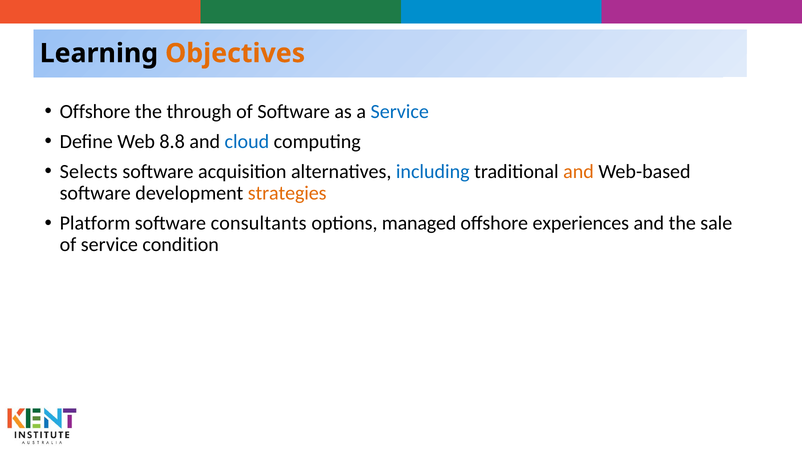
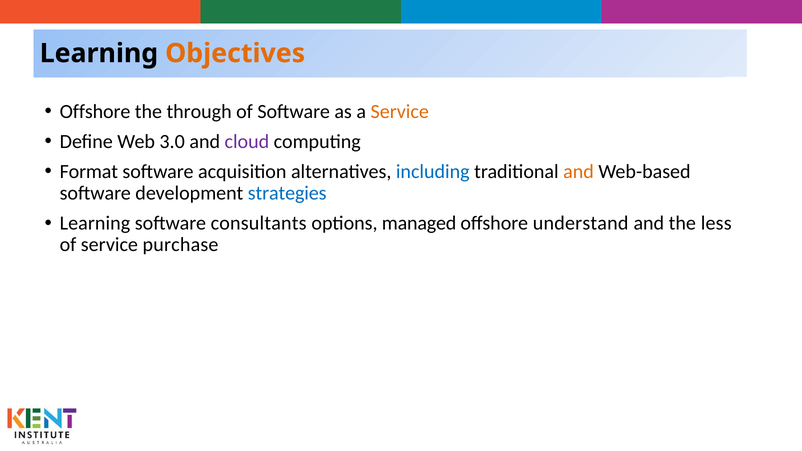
Service at (400, 112) colour: blue -> orange
8.8: 8.8 -> 3.0
cloud colour: blue -> purple
Selects: Selects -> Format
strategies colour: orange -> blue
Platform at (95, 223): Platform -> Learning
experiences: experiences -> understand
sale: sale -> less
condition: condition -> purchase
